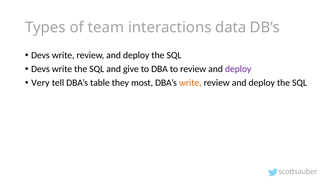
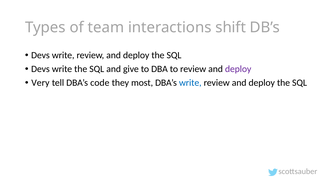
data: data -> shift
table: table -> code
write at (190, 83) colour: orange -> blue
